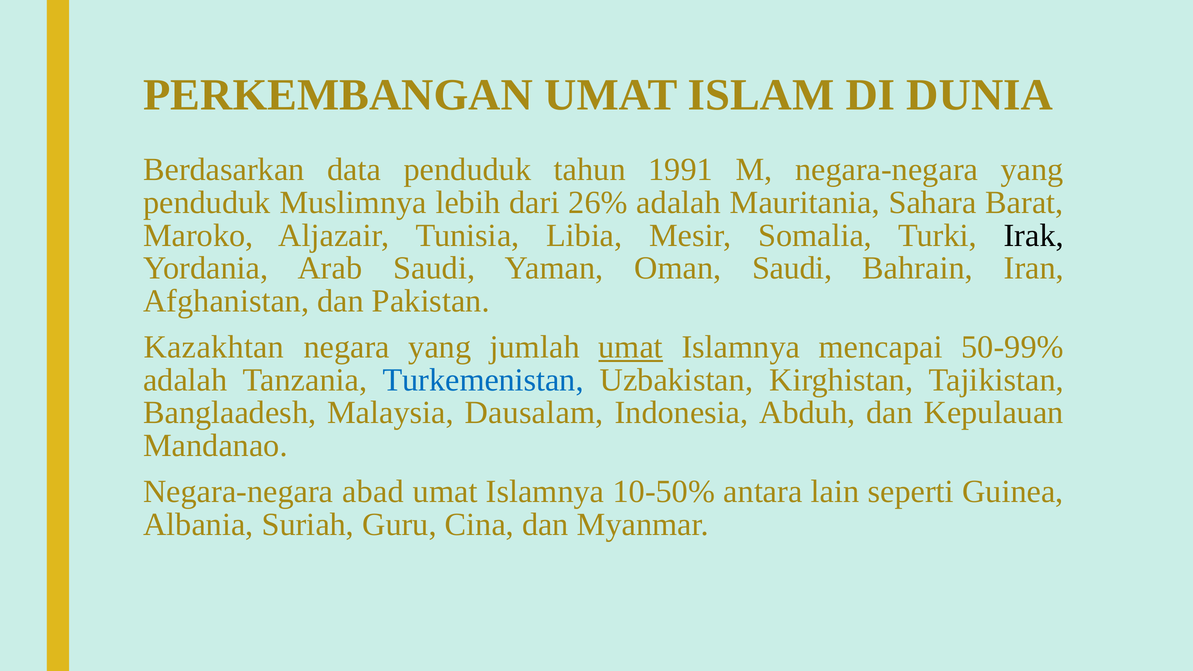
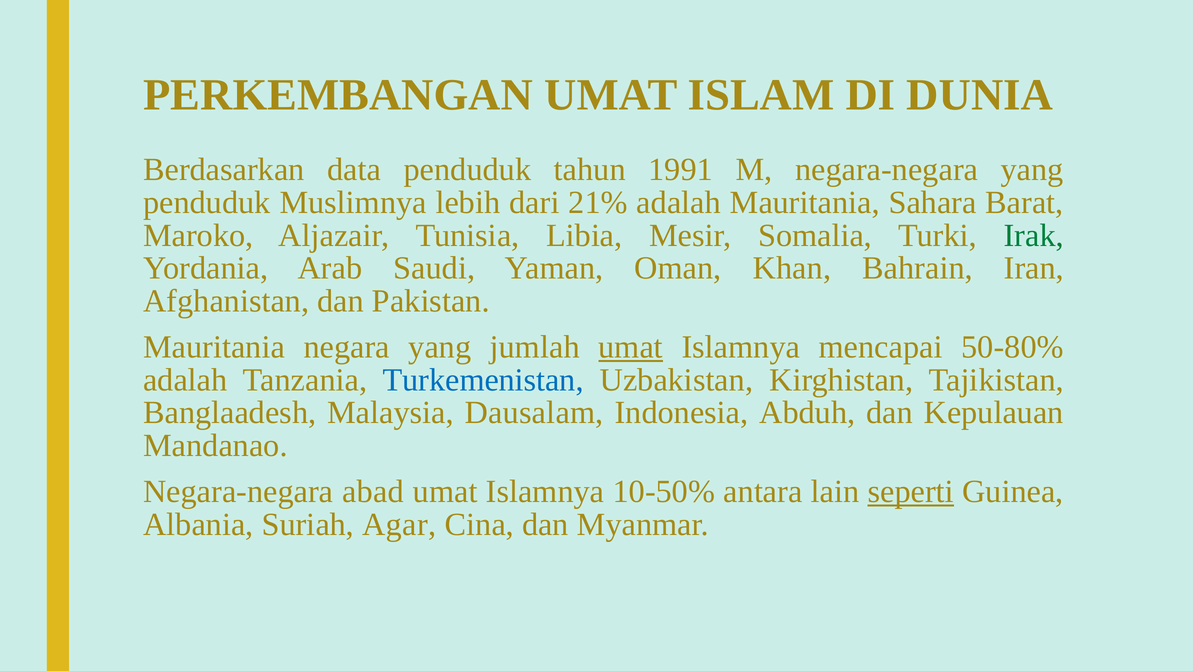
26%: 26% -> 21%
Irak colour: black -> green
Oman Saudi: Saudi -> Khan
Kazakhtan at (214, 347): Kazakhtan -> Mauritania
50-99%: 50-99% -> 50-80%
seperti underline: none -> present
Guru: Guru -> Agar
